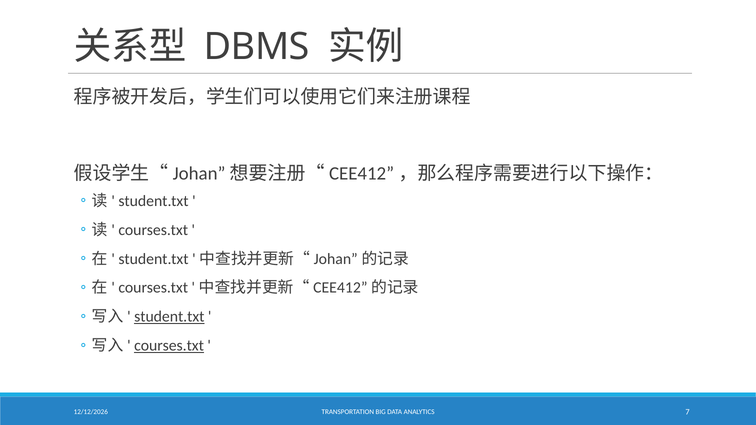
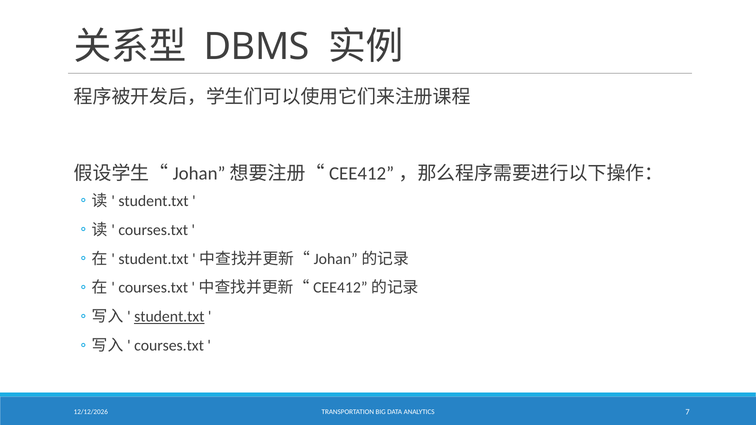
courses.txt at (169, 346) underline: present -> none
